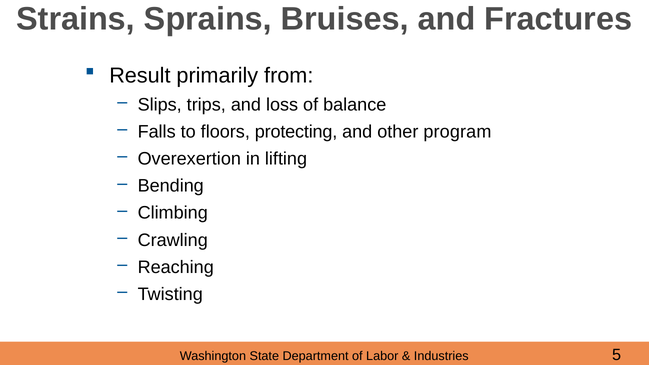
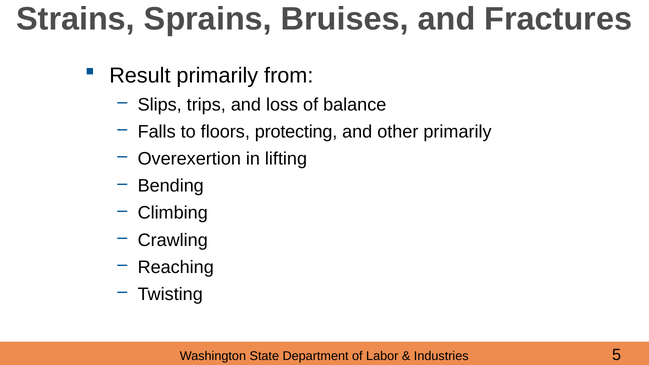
other program: program -> primarily
